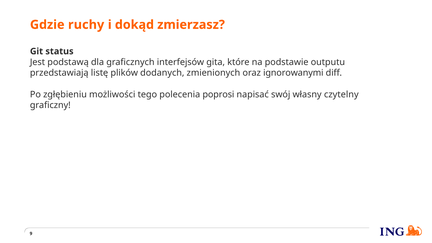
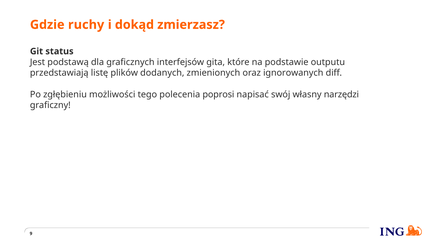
ignorowanymi: ignorowanymi -> ignorowanych
czytelny: czytelny -> narzędzi
